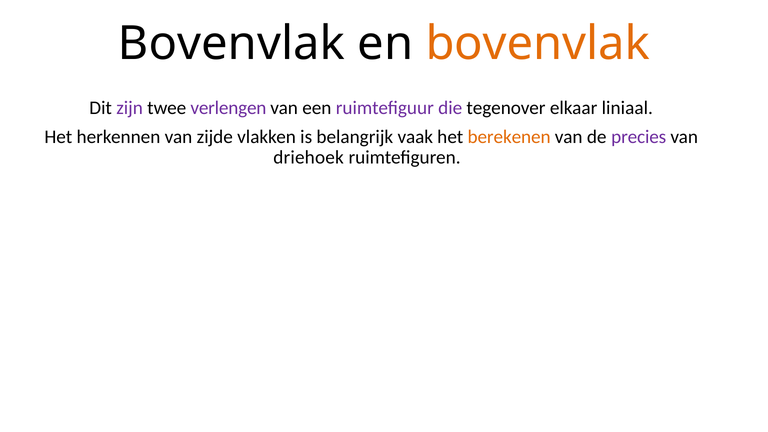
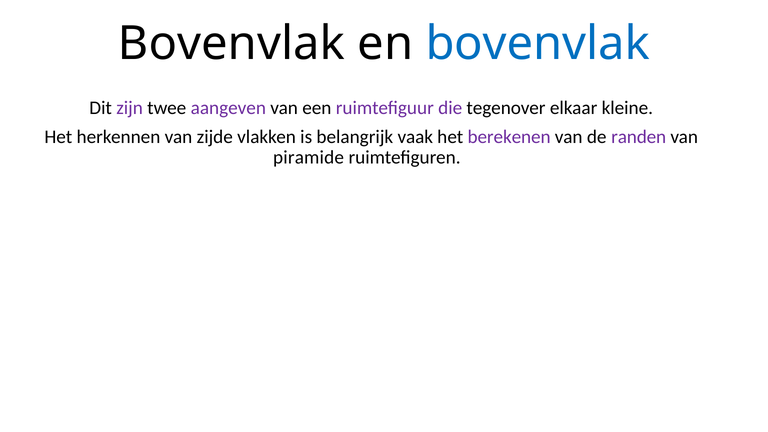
bovenvlak at (538, 43) colour: orange -> blue
verlengen: verlengen -> aangeven
liniaal: liniaal -> kleine
berekenen colour: orange -> purple
precies: precies -> randen
driehoek: driehoek -> piramide
